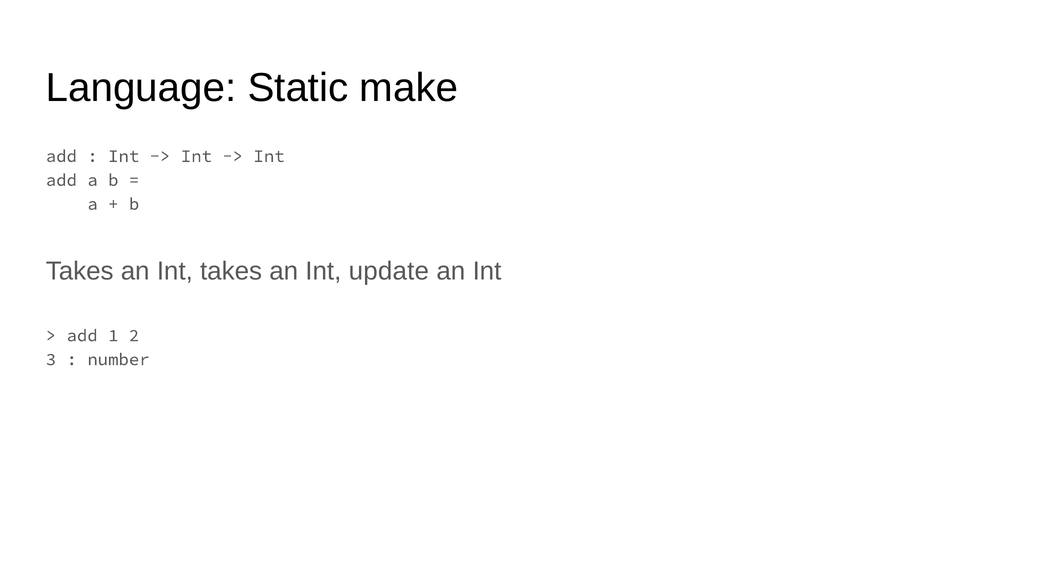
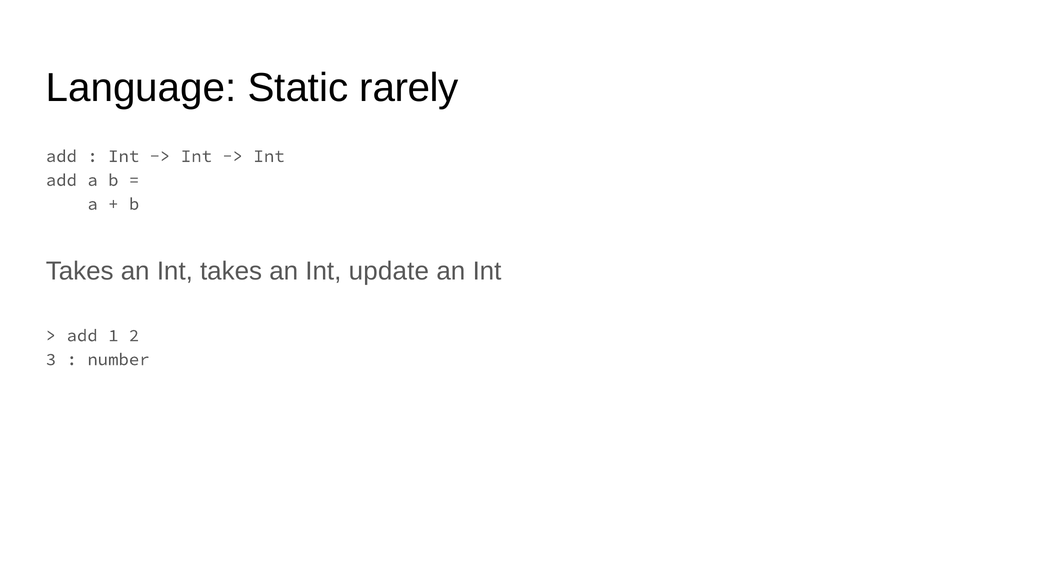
make: make -> rarely
